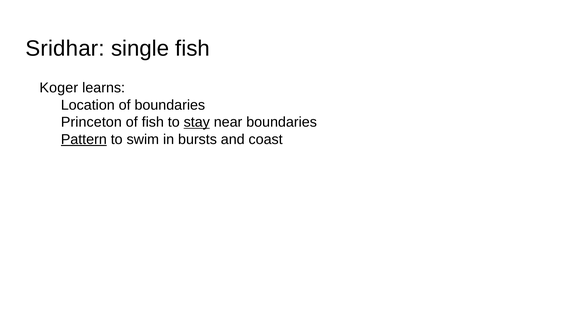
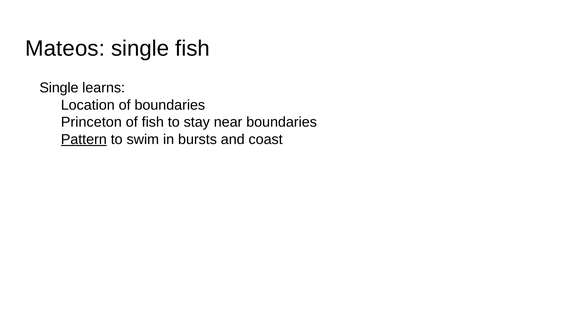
Sridhar: Sridhar -> Mateos
Koger at (59, 88): Koger -> Single
stay underline: present -> none
